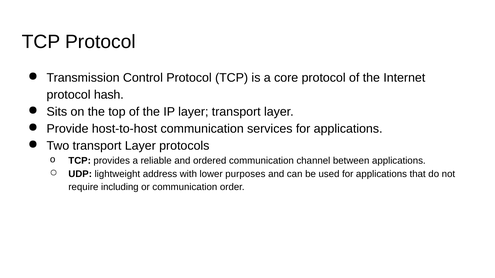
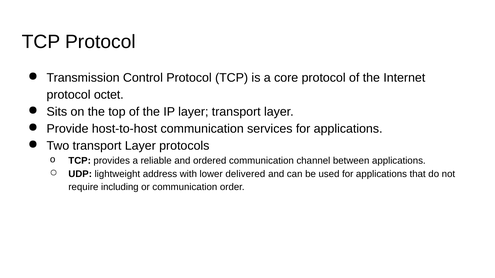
hash: hash -> octet
purposes: purposes -> delivered
